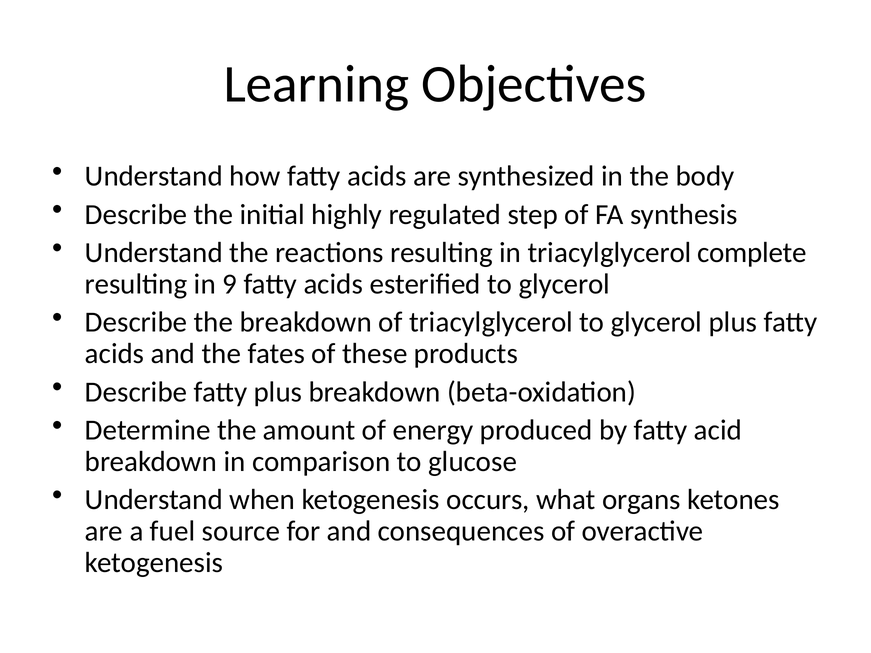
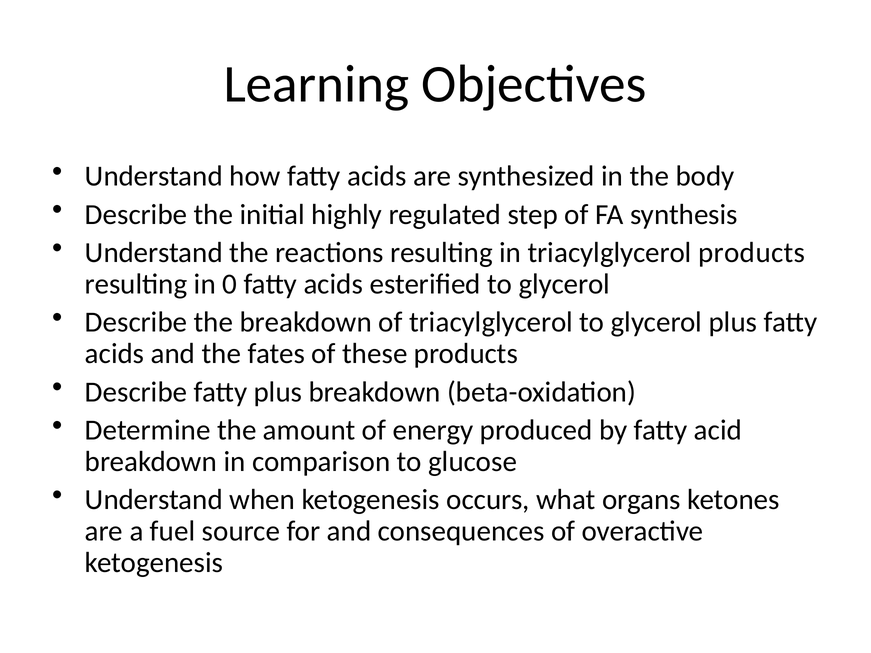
triacylglycerol complete: complete -> products
9: 9 -> 0
